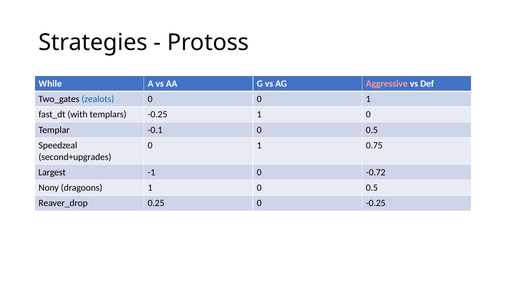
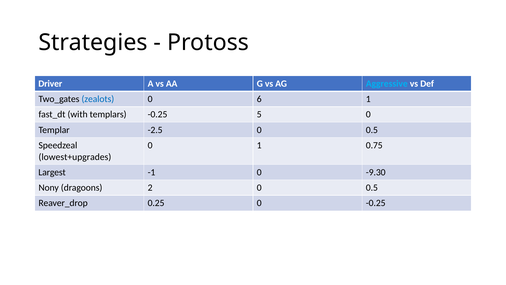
While: While -> Driver
Aggressive colour: pink -> light blue
0 0: 0 -> 6
-0.25 1: 1 -> 5
-0.1: -0.1 -> -2.5
second+upgrades: second+upgrades -> lowest+upgrades
-0.72: -0.72 -> -9.30
dragoons 1: 1 -> 2
